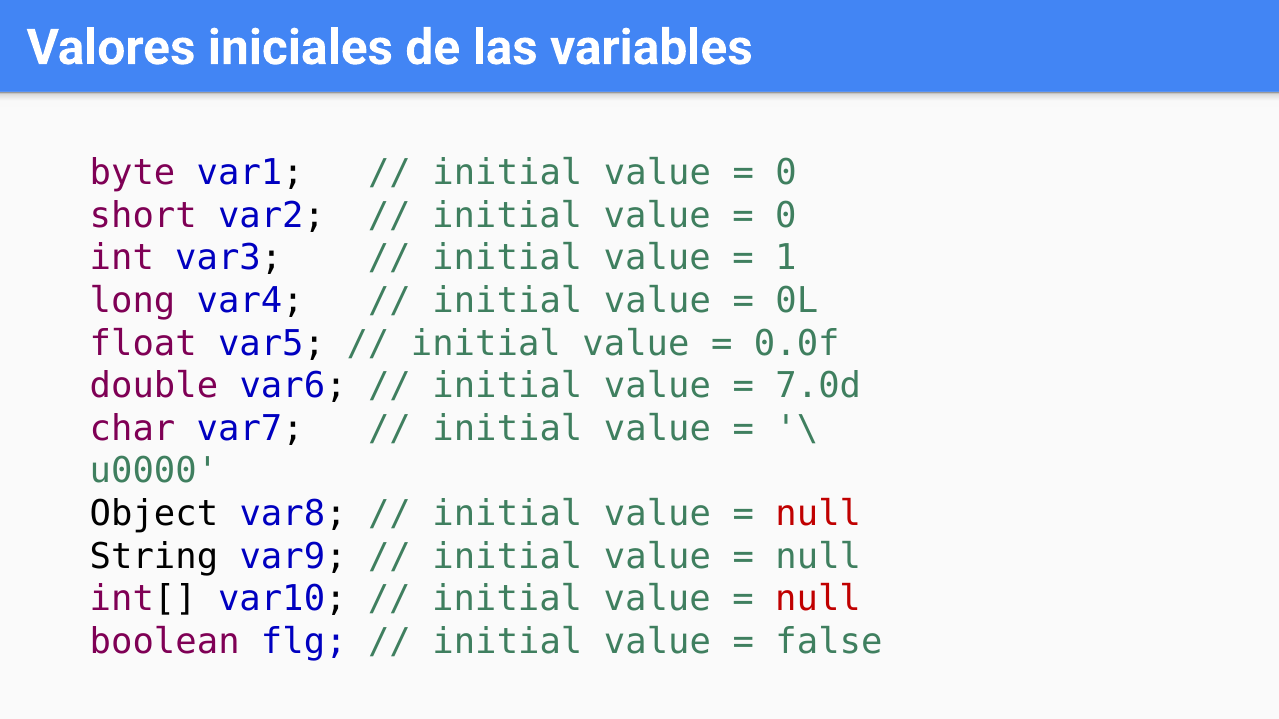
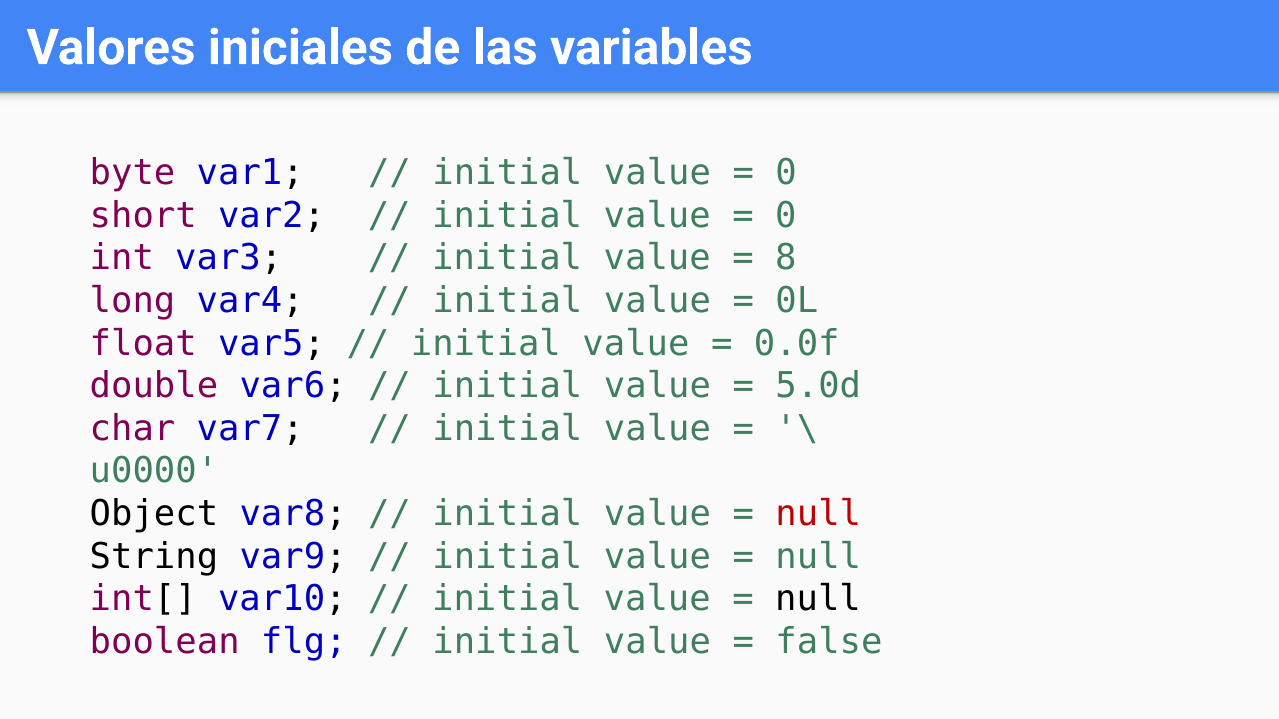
1: 1 -> 8
7.0d: 7.0d -> 5.0d
null at (818, 599) colour: red -> black
